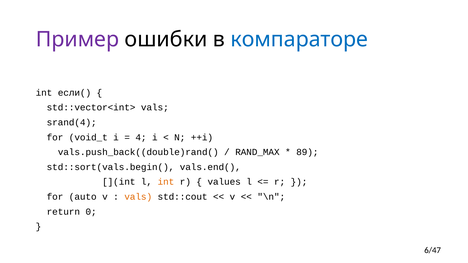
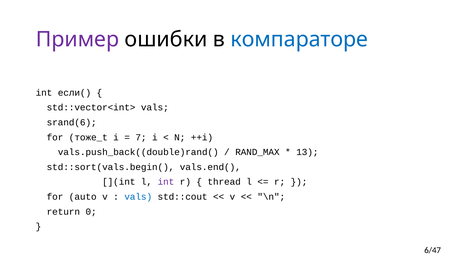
srand(4: srand(4 -> srand(6
void_t: void_t -> тоже_t
4: 4 -> 7
89: 89 -> 13
int at (166, 182) colour: orange -> purple
values: values -> thread
vals at (138, 197) colour: orange -> blue
